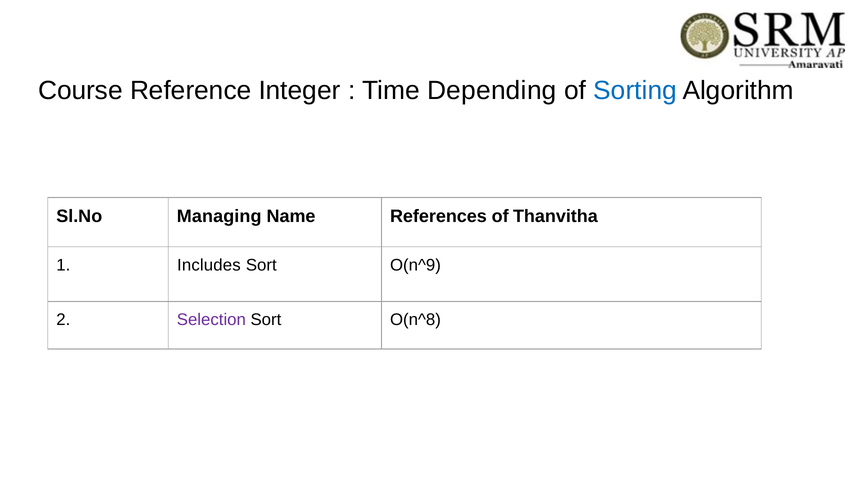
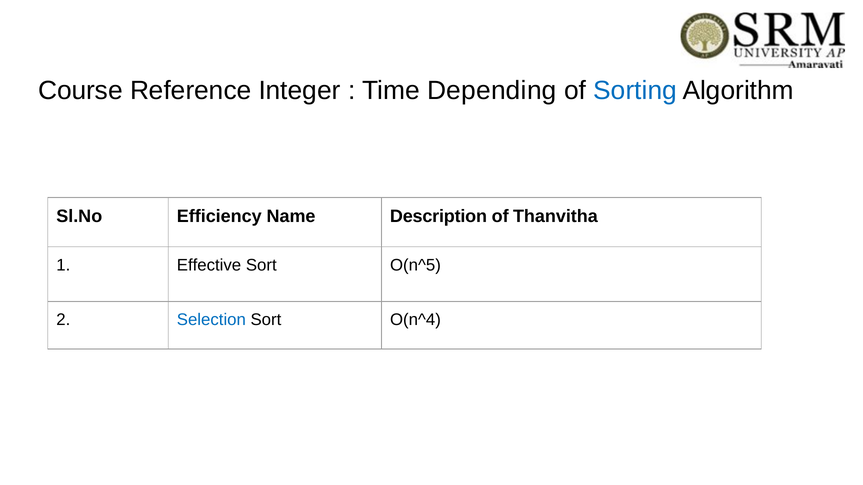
Managing: Managing -> Efficiency
References: References -> Description
Includes: Includes -> Effective
O(n^9: O(n^9 -> O(n^5
Selection colour: purple -> blue
O(n^8: O(n^8 -> O(n^4
